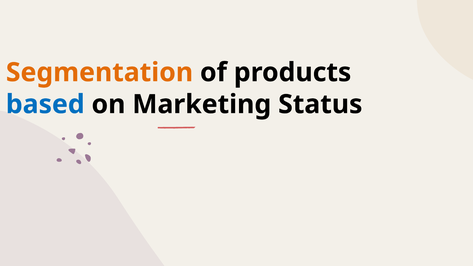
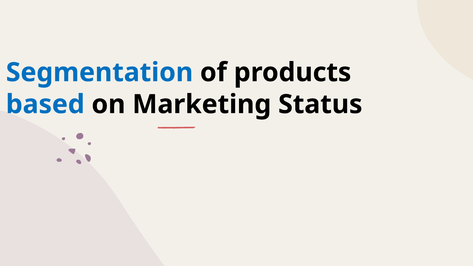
Segmentation colour: orange -> blue
